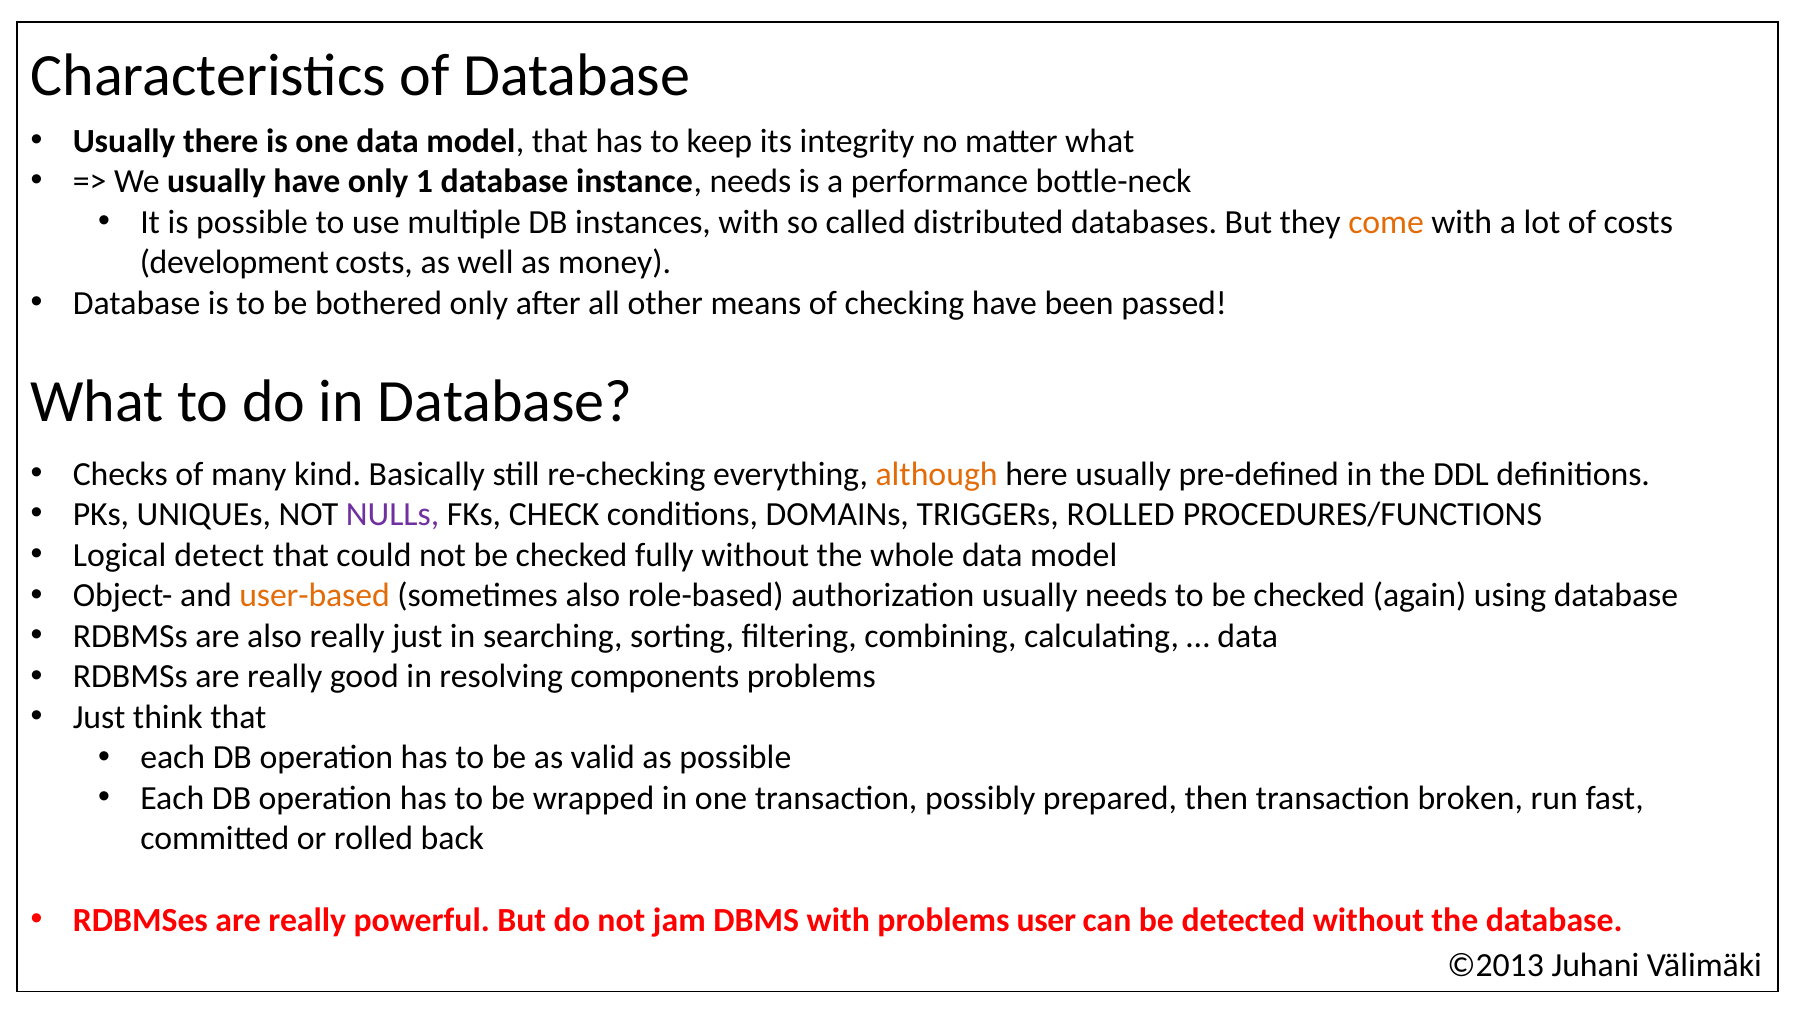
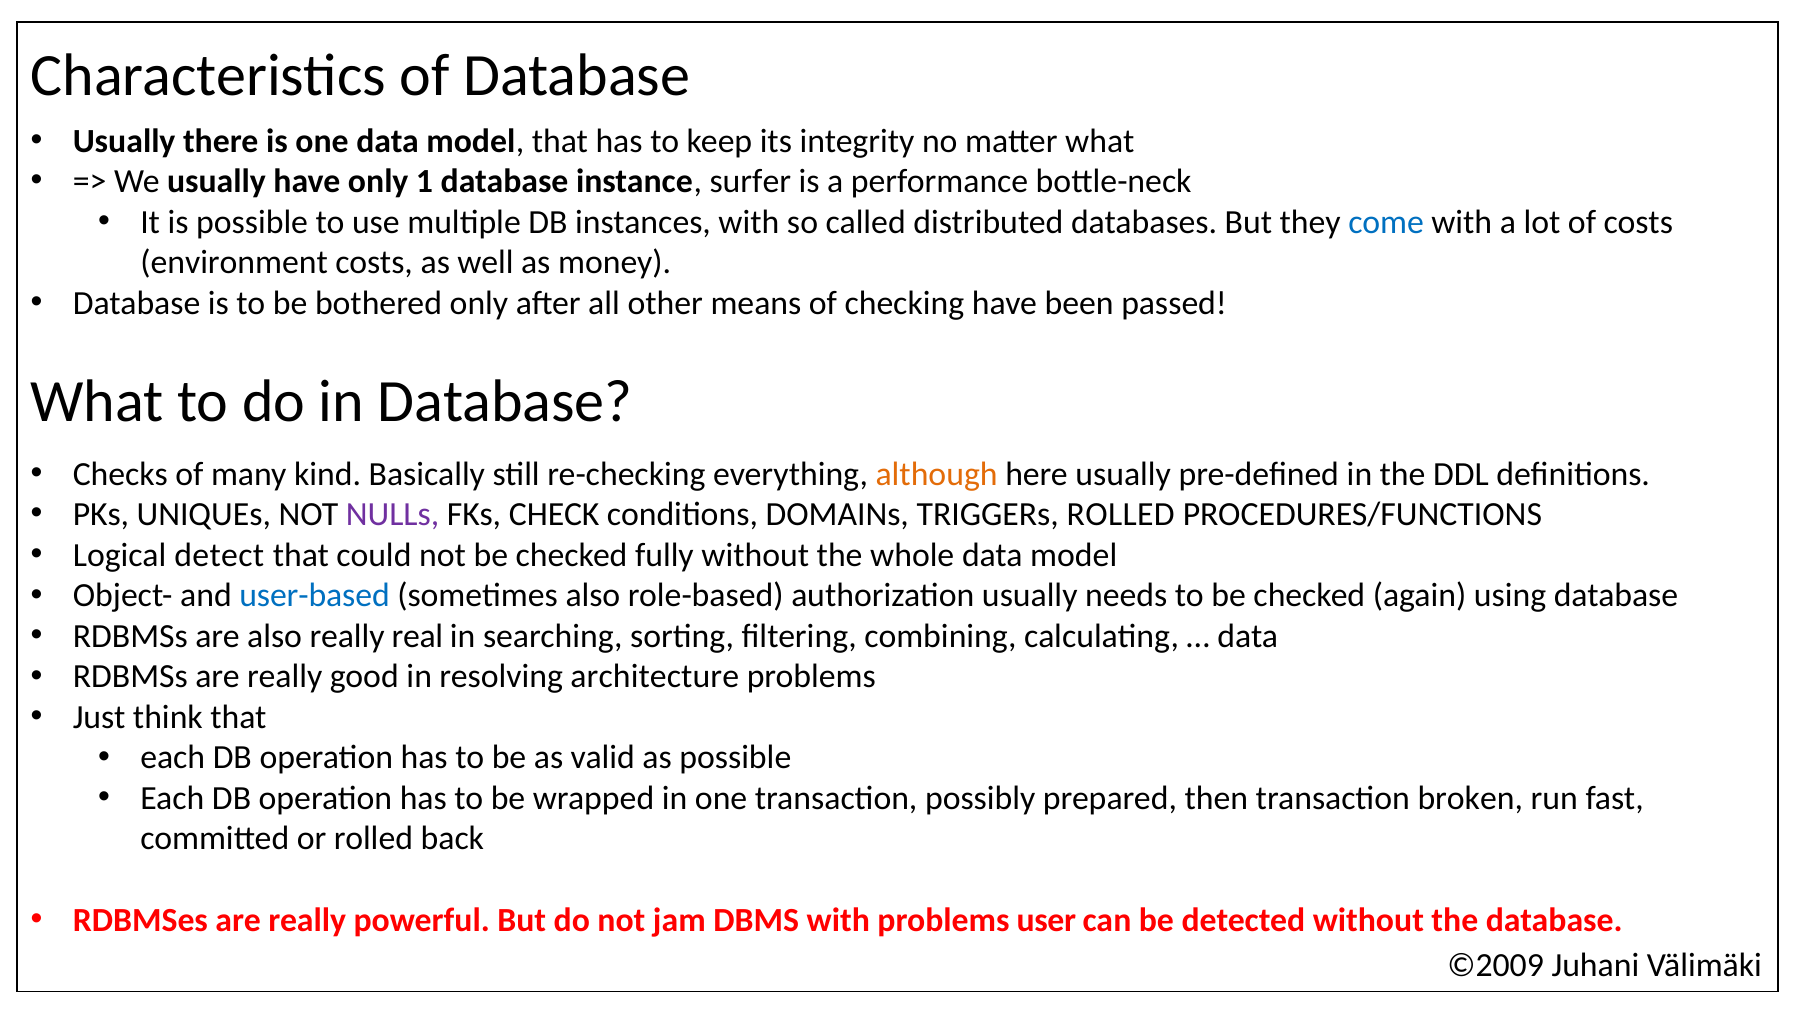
instance needs: needs -> surfer
come colour: orange -> blue
development: development -> environment
user-based colour: orange -> blue
really just: just -> real
components: components -> architecture
©2013: ©2013 -> ©2009
